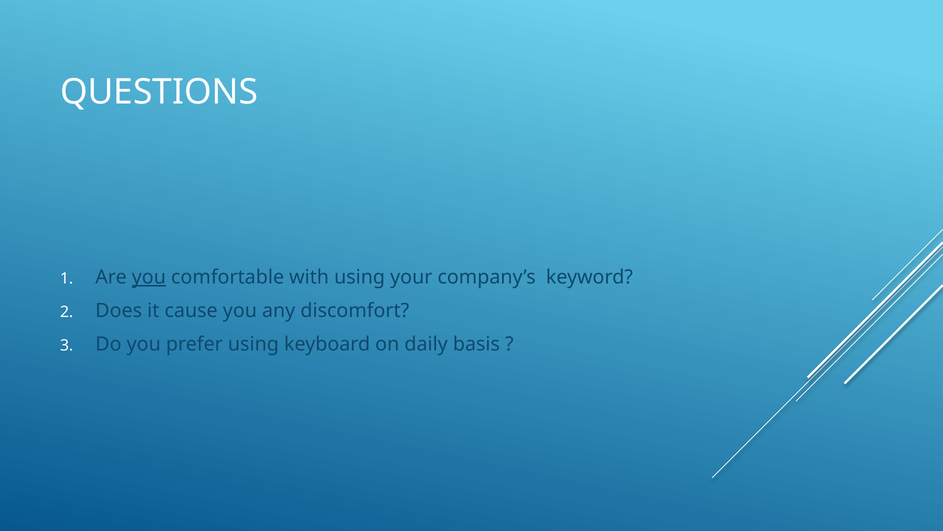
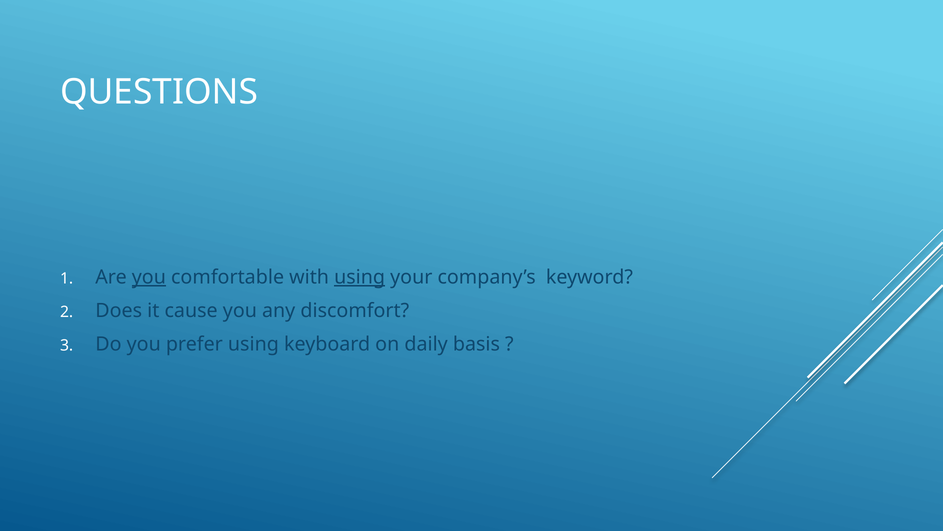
using at (360, 277) underline: none -> present
